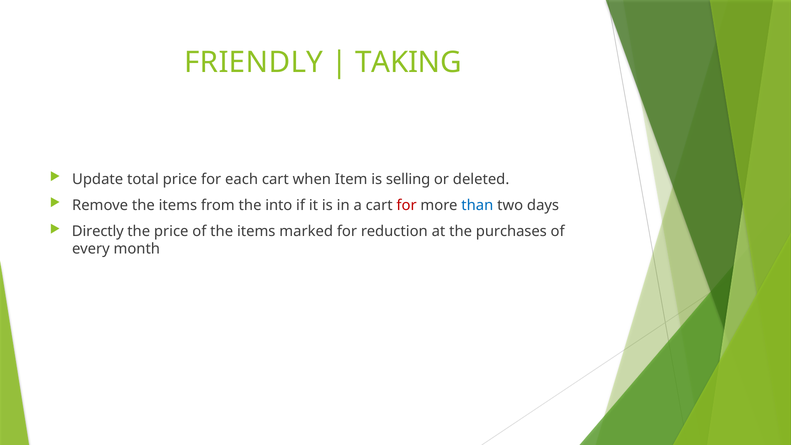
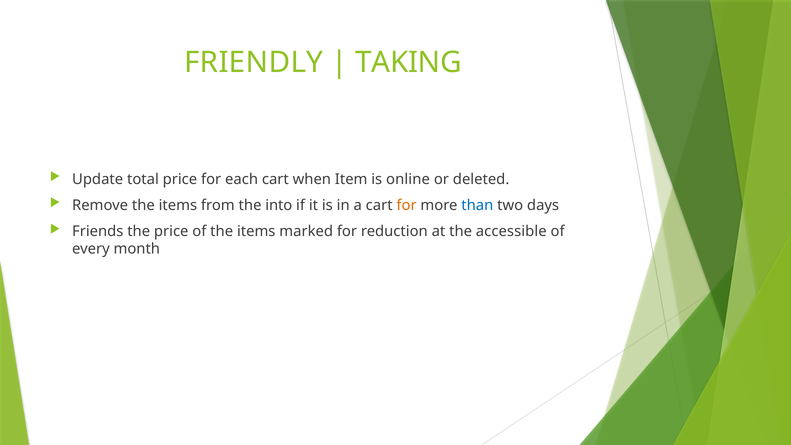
selling: selling -> online
for at (407, 205) colour: red -> orange
Directly: Directly -> Friends
purchases: purchases -> accessible
